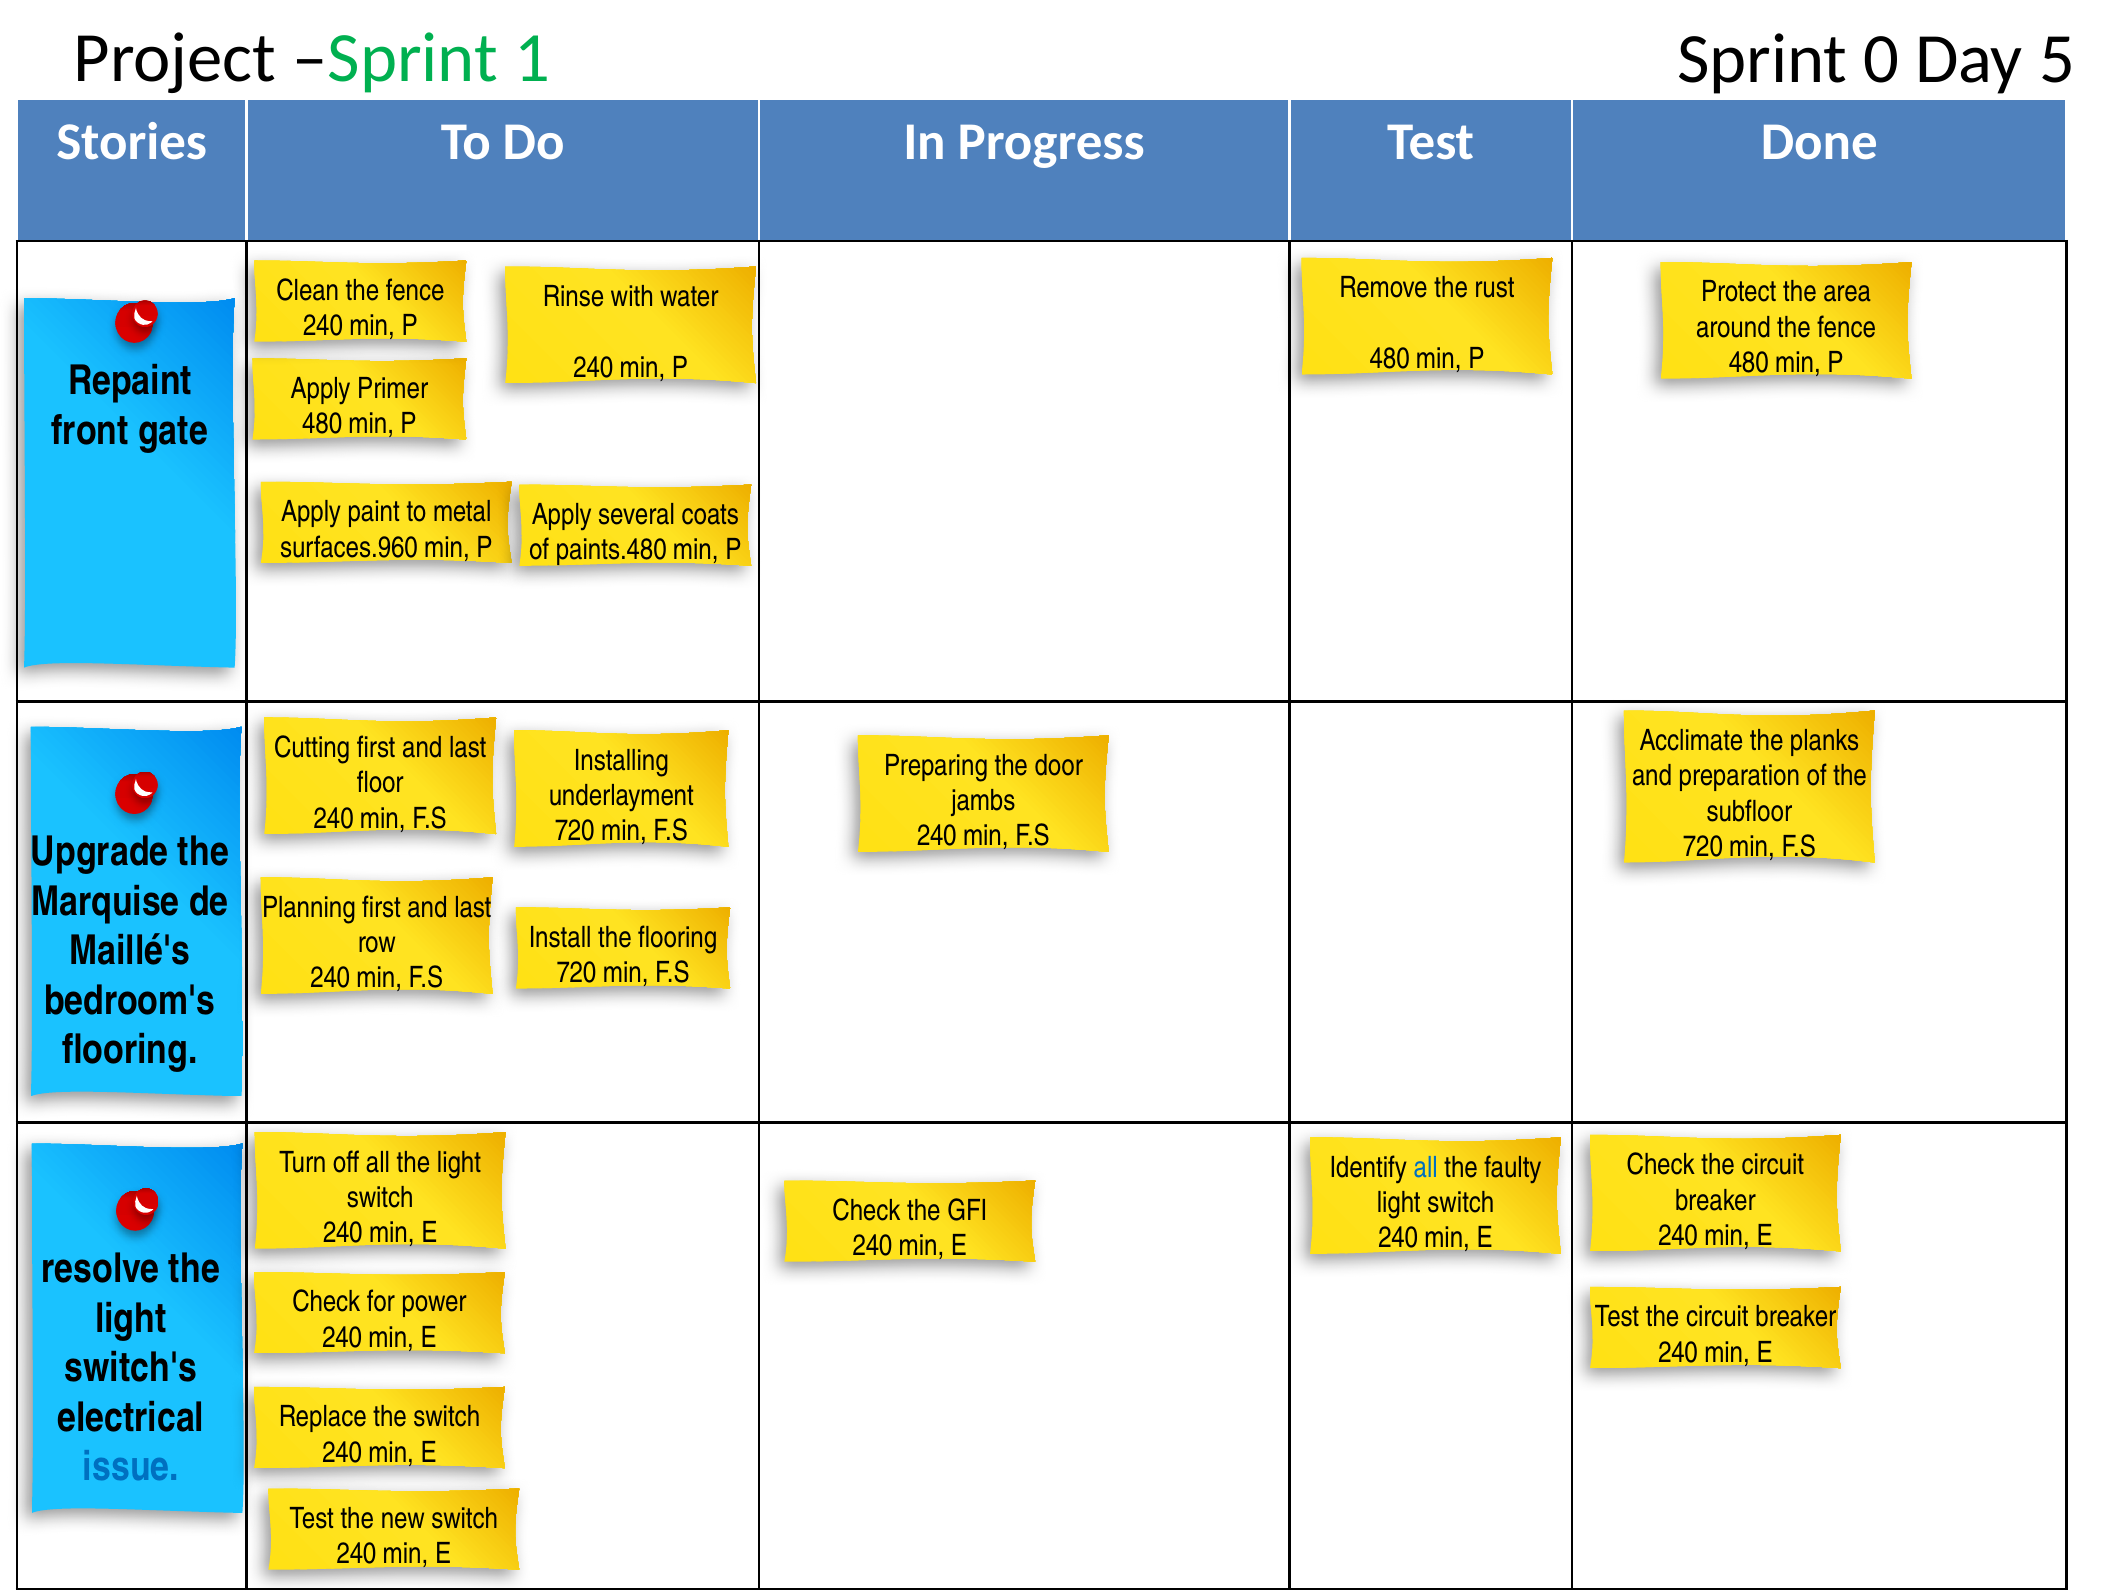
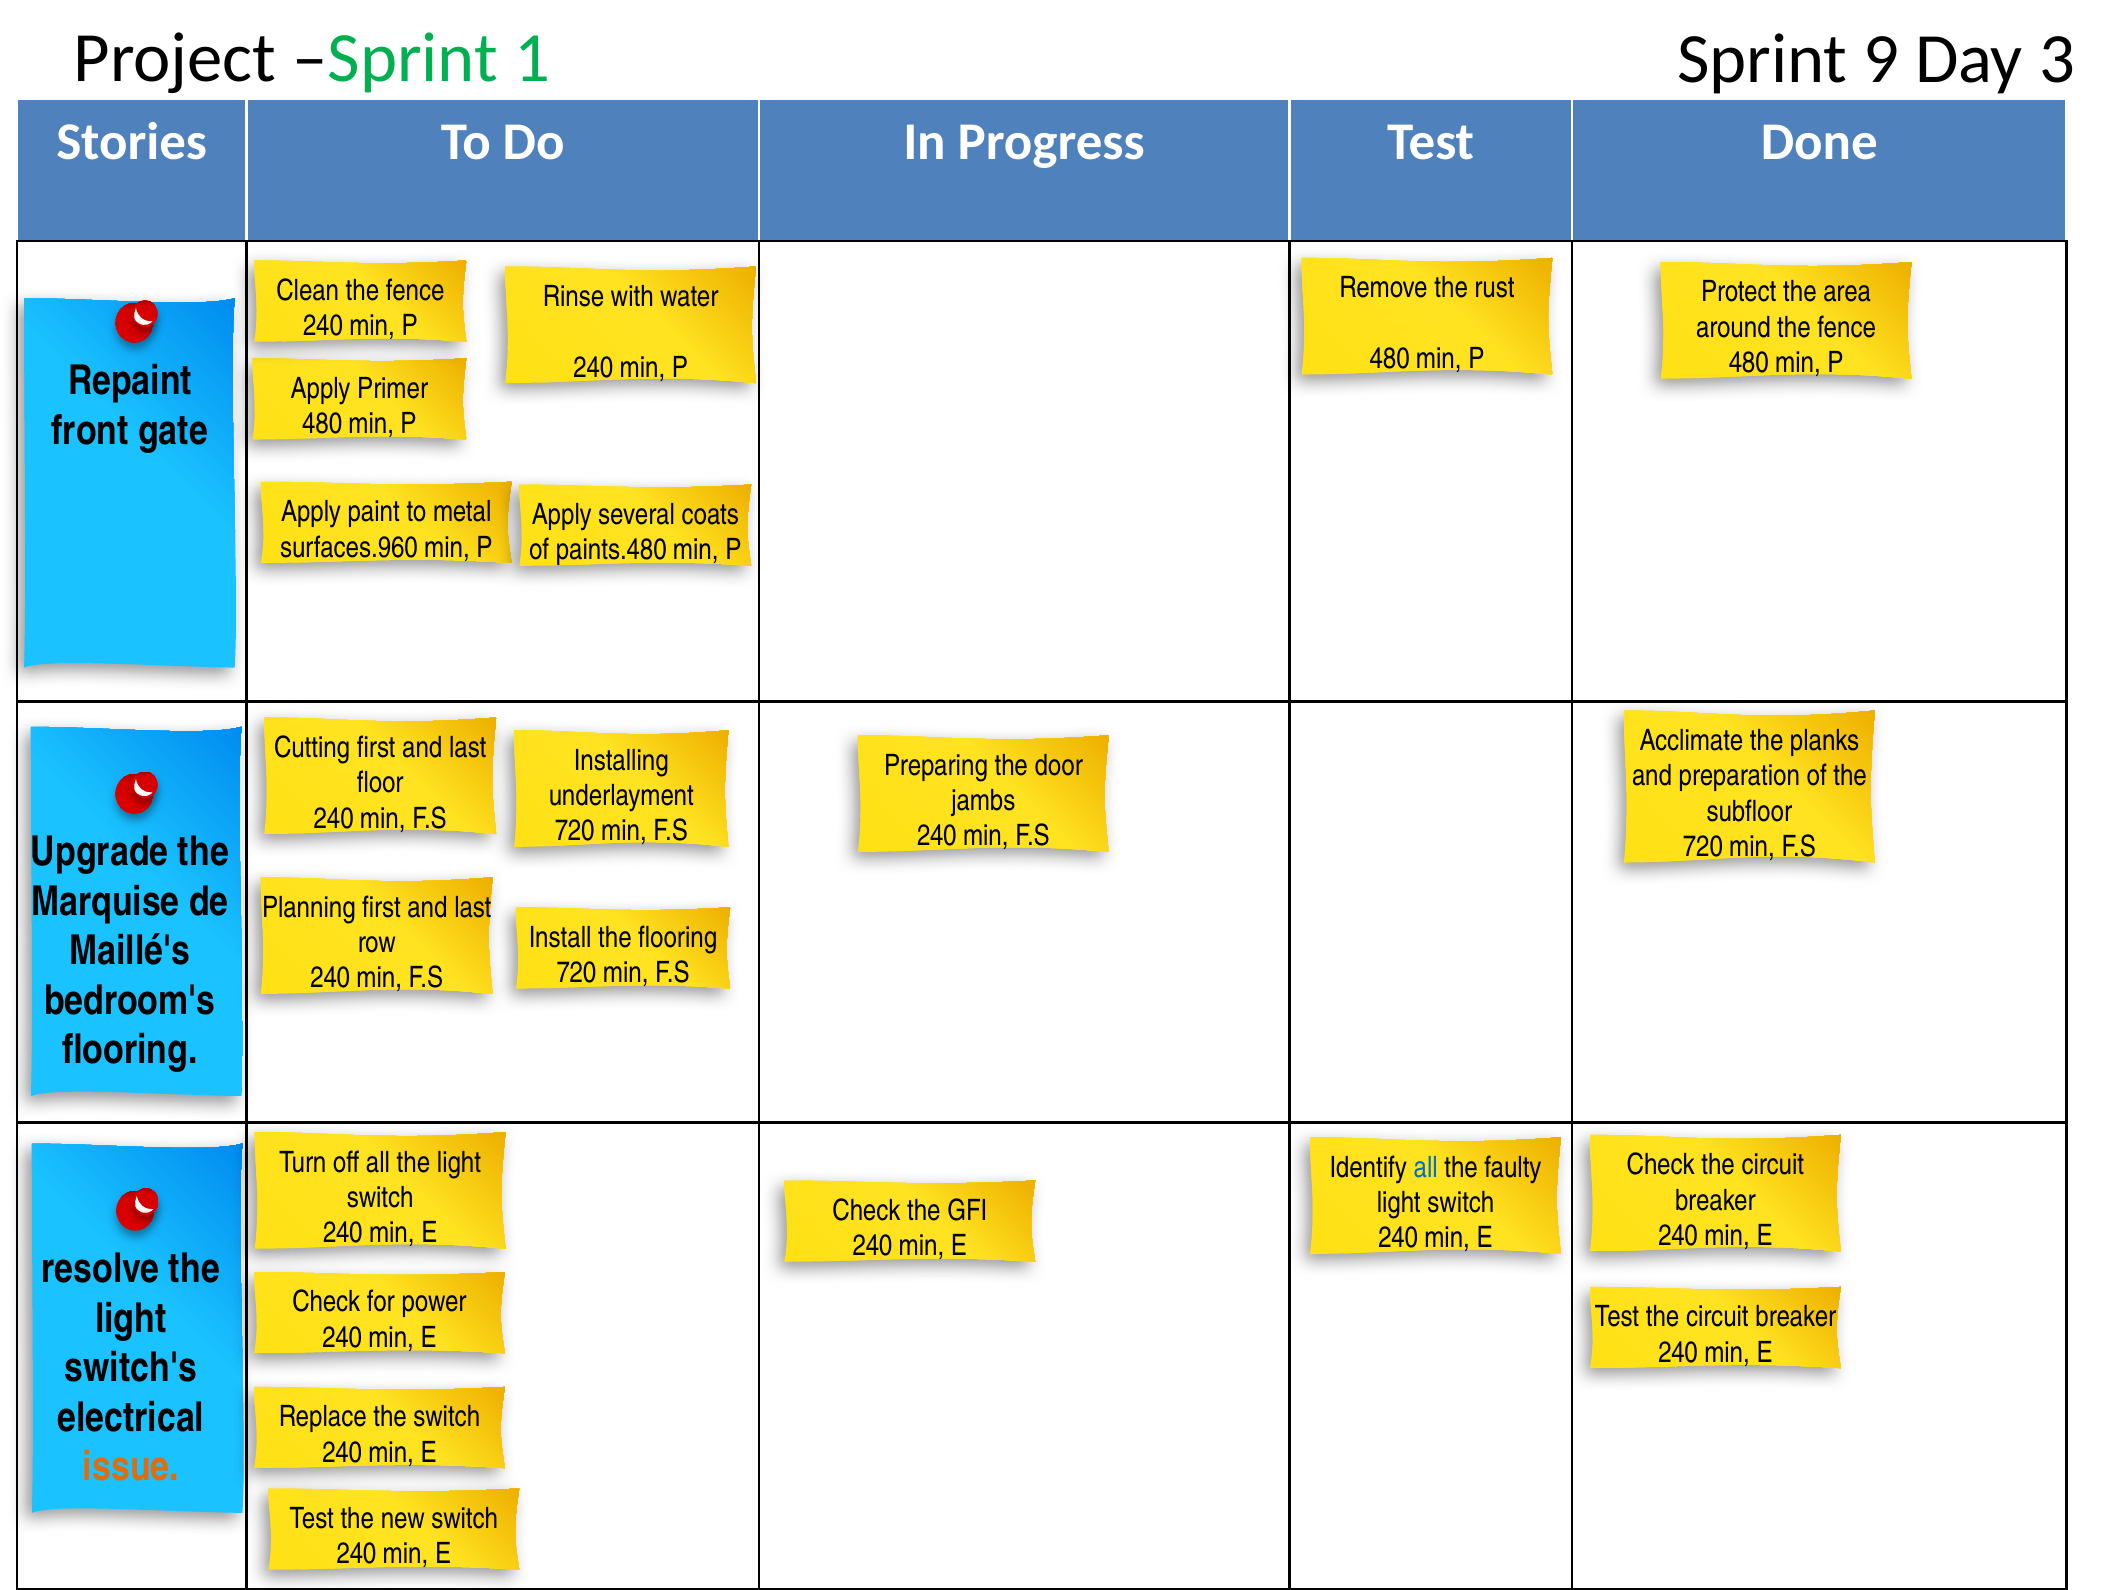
0: 0 -> 9
5: 5 -> 3
issue colour: blue -> orange
